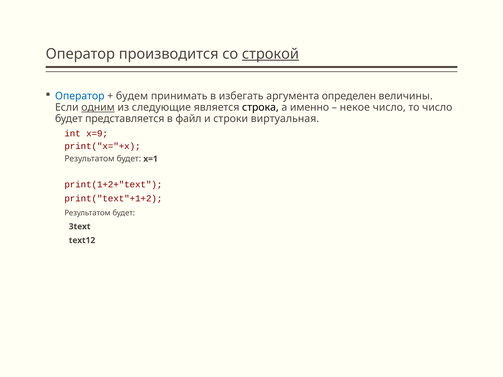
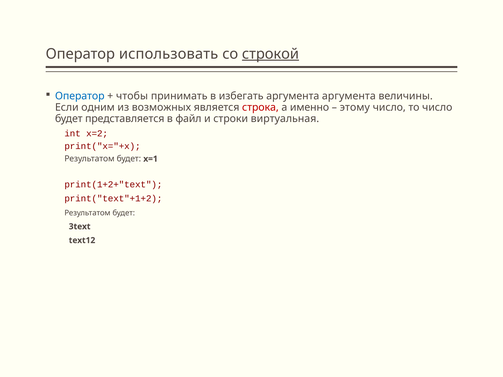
производится: производится -> использовать
будем: будем -> чтобы
аргумента определен: определен -> аргумента
одним underline: present -> none
следующие: следующие -> возможных
строка colour: black -> red
некое: некое -> этому
x=9: x=9 -> x=2
